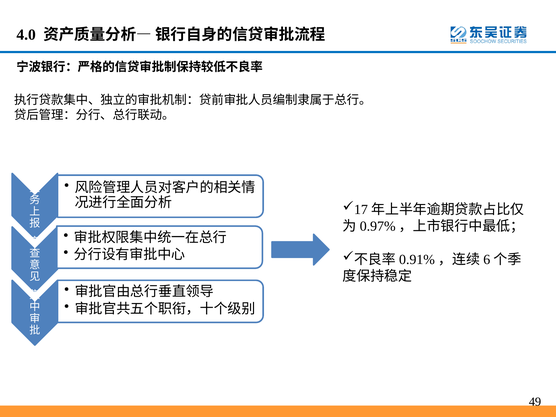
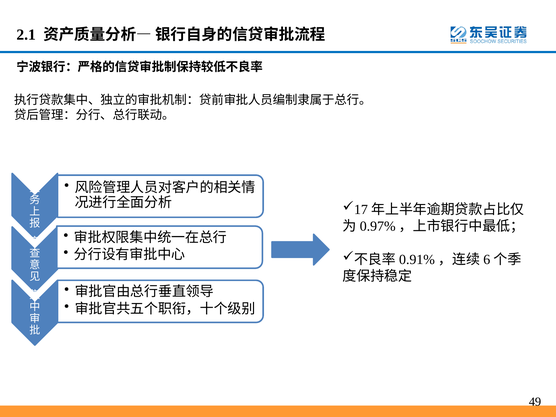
4.0: 4.0 -> 2.1
